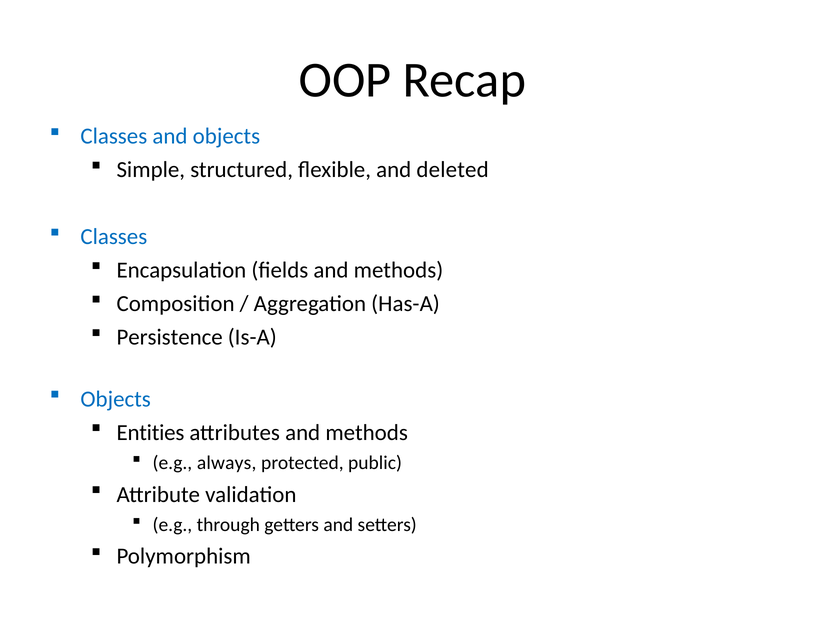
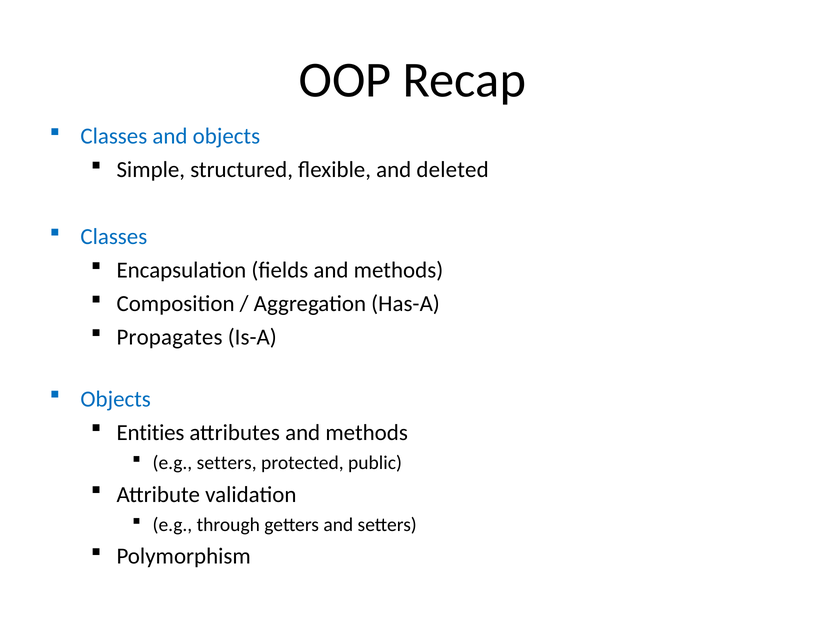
Persistence: Persistence -> Propagates
e.g always: always -> setters
